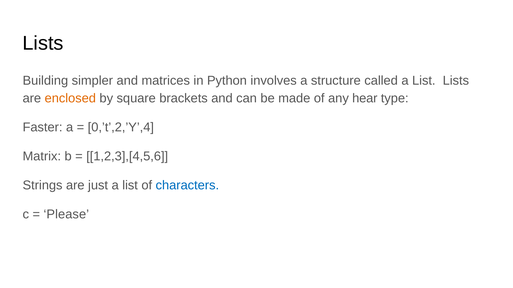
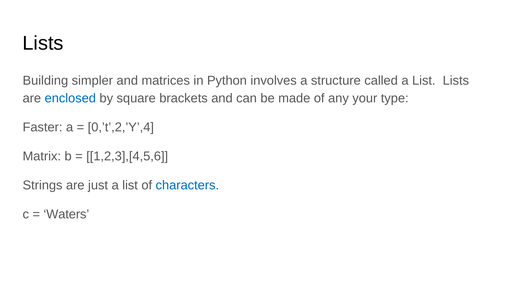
enclosed colour: orange -> blue
hear: hear -> your
Please: Please -> Waters
